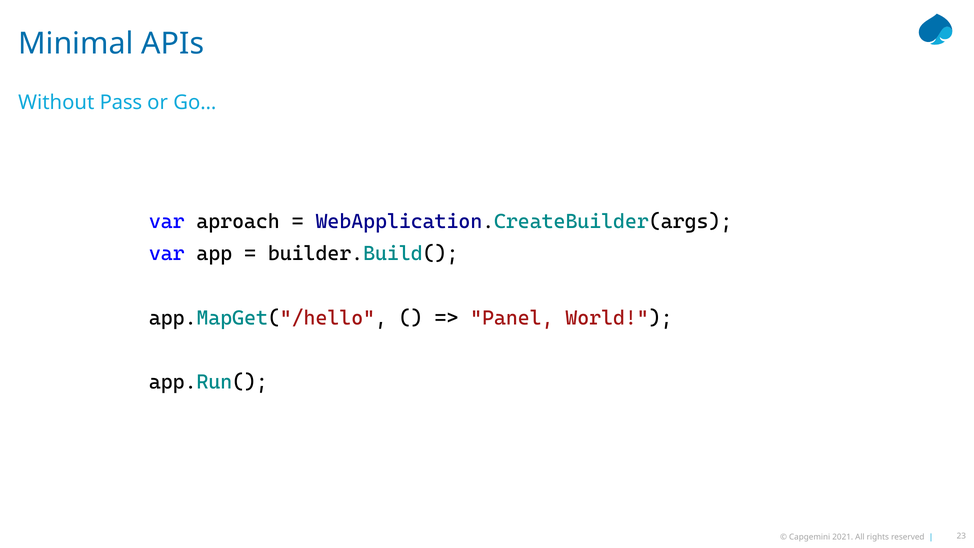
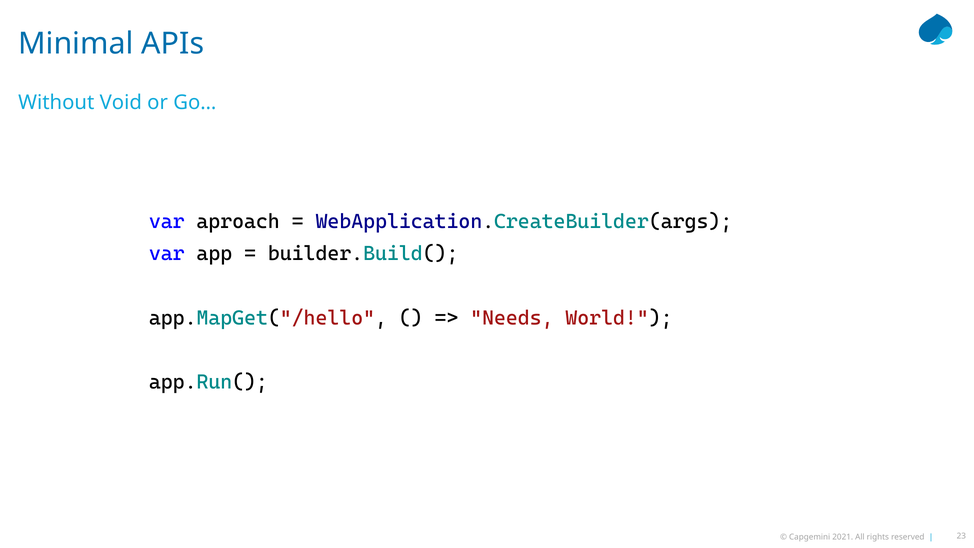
Pass: Pass -> Void
Panel: Panel -> Needs
